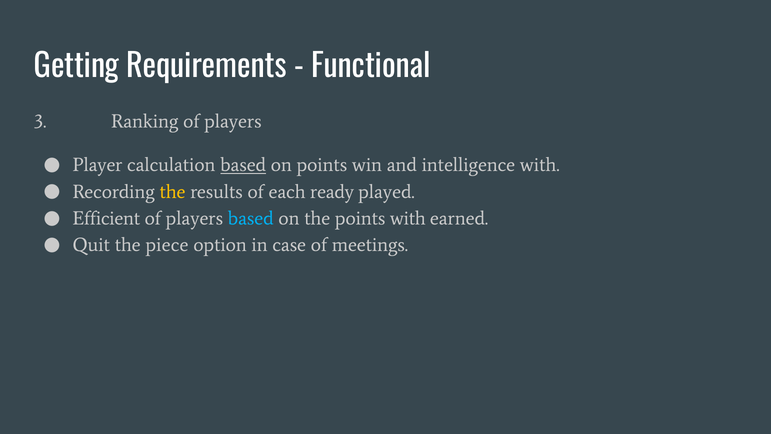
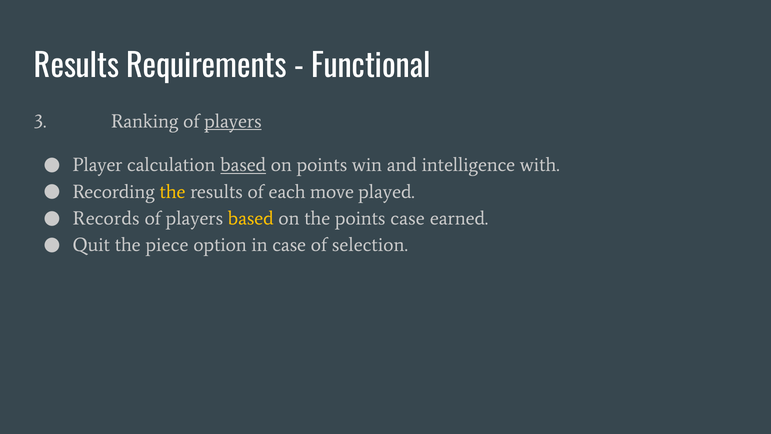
Getting at (77, 67): Getting -> Results
players at (233, 121) underline: none -> present
ready: ready -> move
Efficient: Efficient -> Records
based at (251, 218) colour: light blue -> yellow
points with: with -> case
meetings: meetings -> selection
